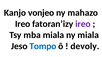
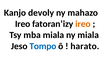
vonjeo: vonjeo -> devoly
ireo at (83, 24) colour: purple -> orange
devoly: devoly -> harato
